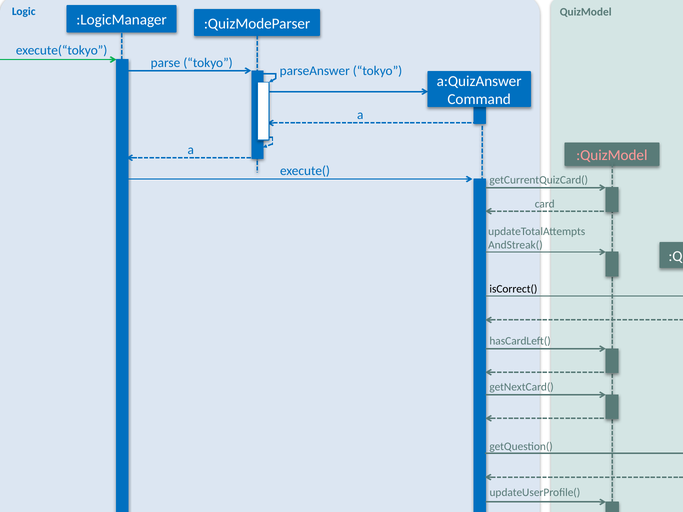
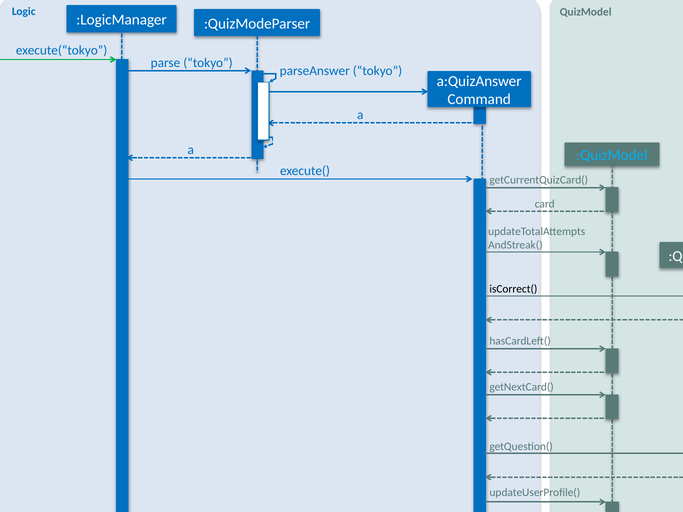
:QuizModel colour: pink -> light blue
